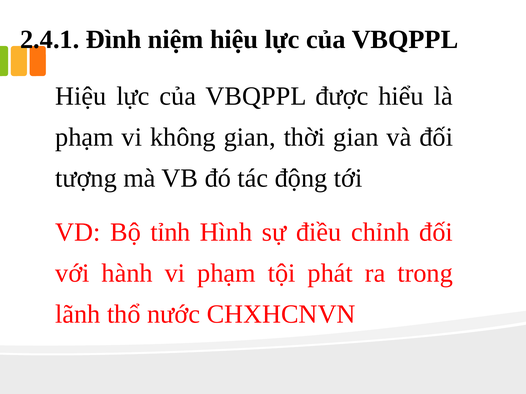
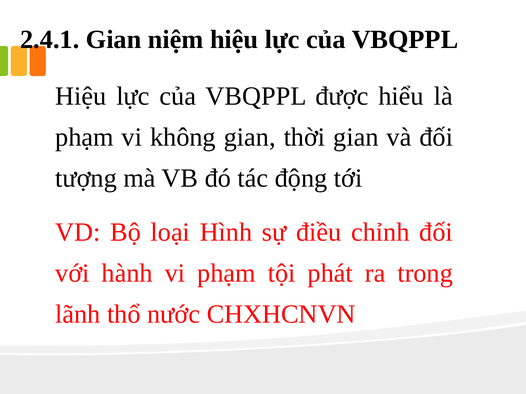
2.4.1 Đình: Đình -> Gian
tỉnh: tỉnh -> loại
